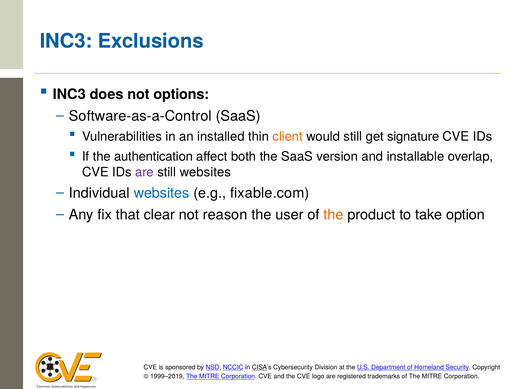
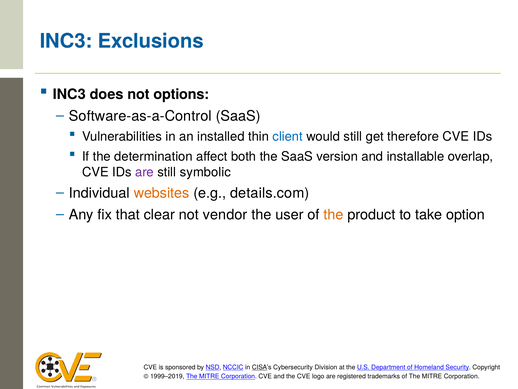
client colour: orange -> blue
signature: signature -> therefore
authentication: authentication -> determination
still websites: websites -> symbolic
websites at (162, 193) colour: blue -> orange
fixable.com: fixable.com -> details.com
reason: reason -> vendor
